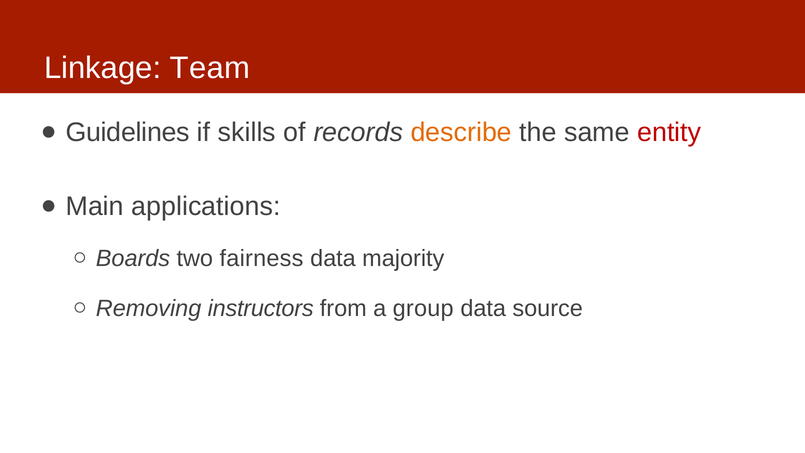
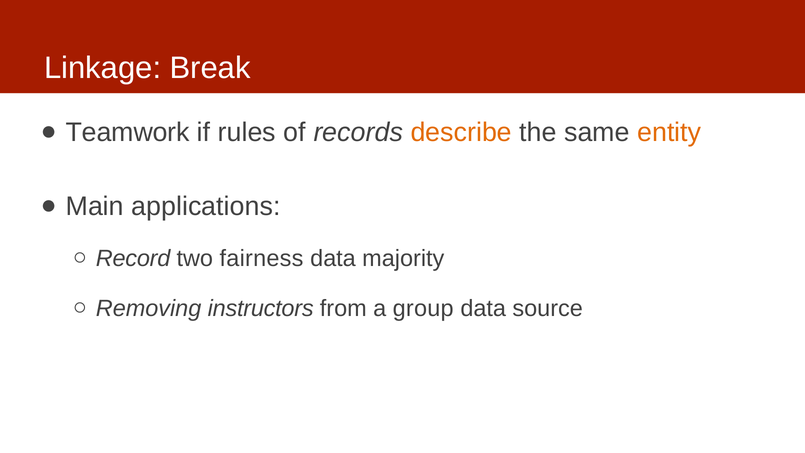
Team: Team -> Break
Guidelines: Guidelines -> Teamwork
skills: skills -> rules
entity colour: red -> orange
Boards: Boards -> Record
